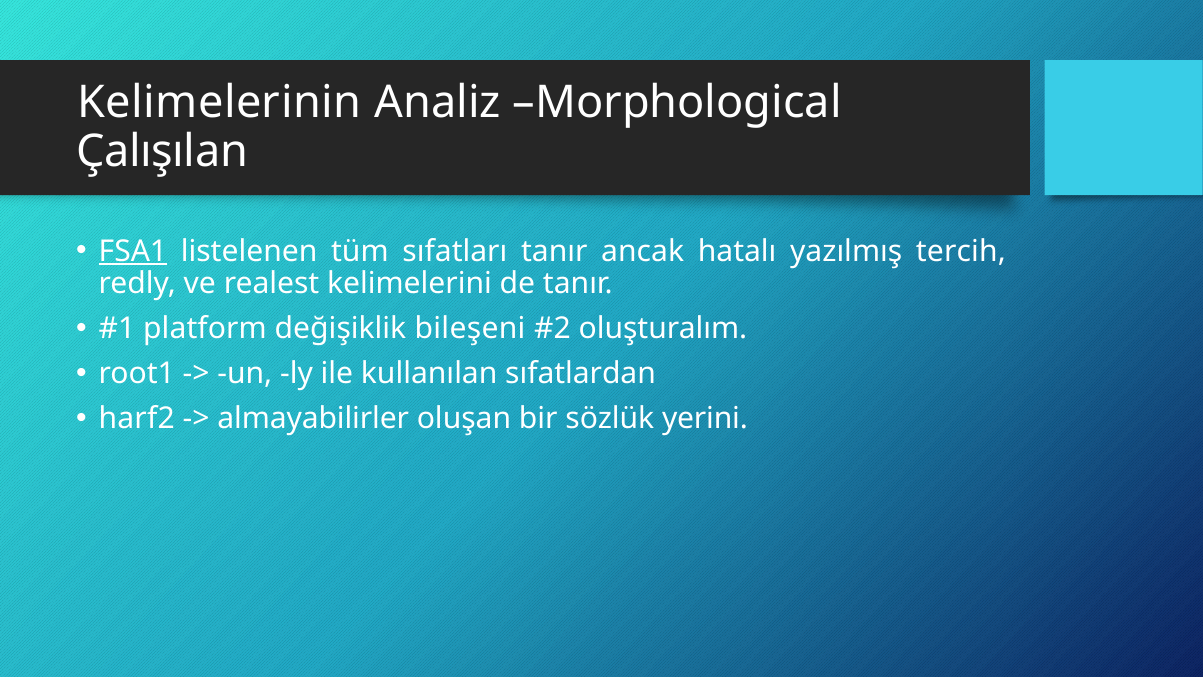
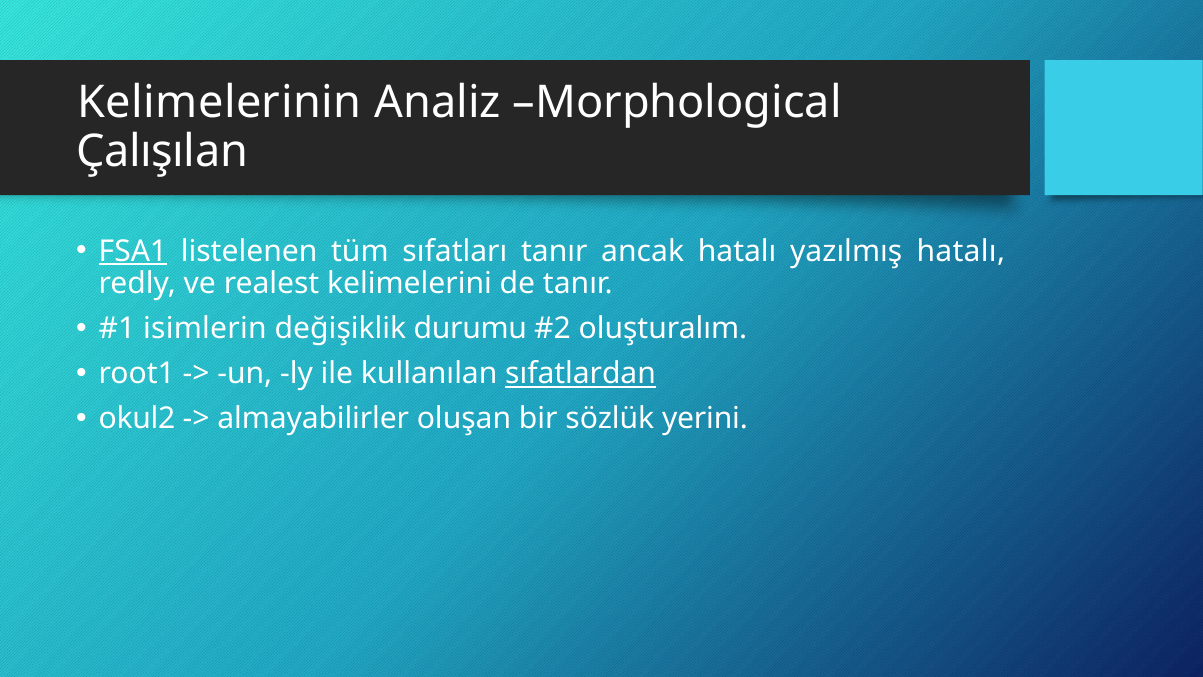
yazılmış tercih: tercih -> hatalı
platform: platform -> isimlerin
bileşeni: bileşeni -> durumu
sıfatlardan underline: none -> present
harf2: harf2 -> okul2
